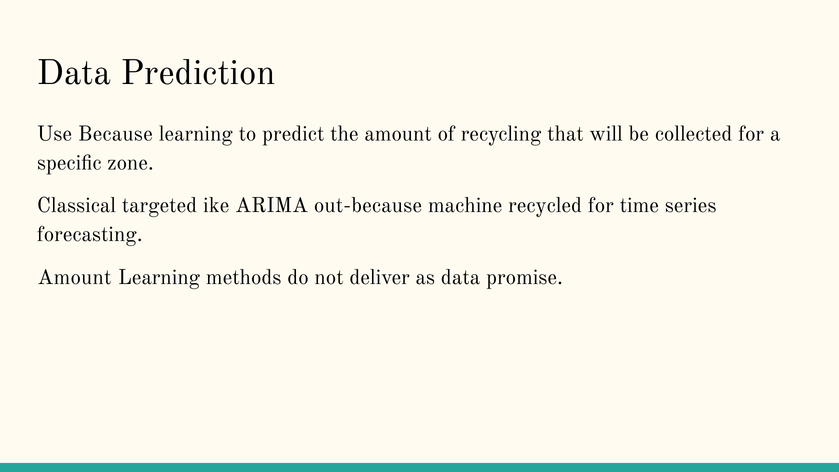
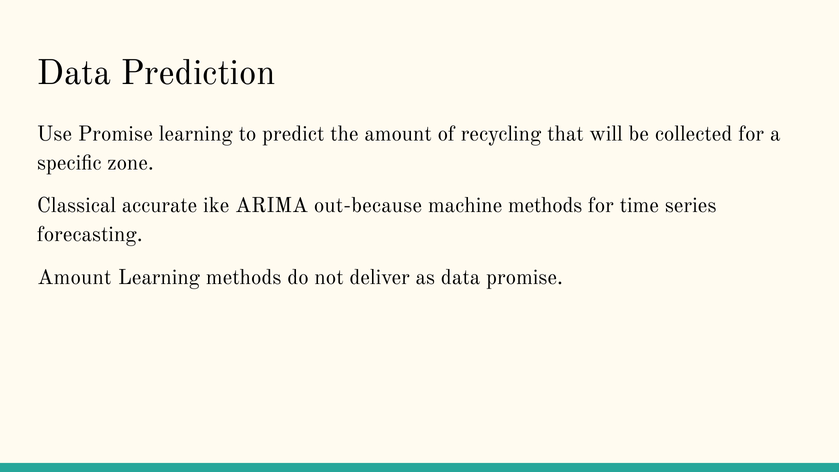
Use Because: Because -> Promise
targeted: targeted -> accurate
machine recycled: recycled -> methods
